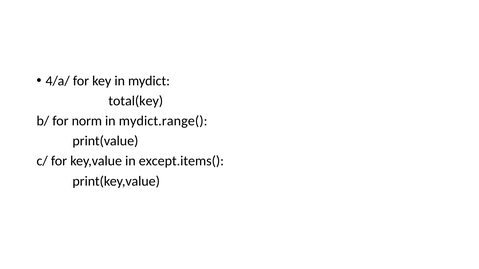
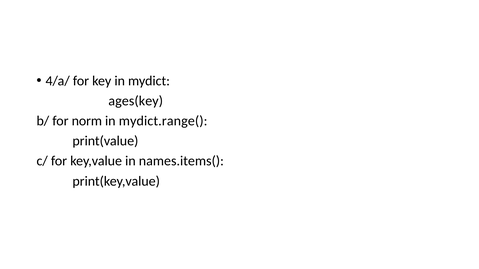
total(key: total(key -> ages(key
except.items(: except.items( -> names.items(
